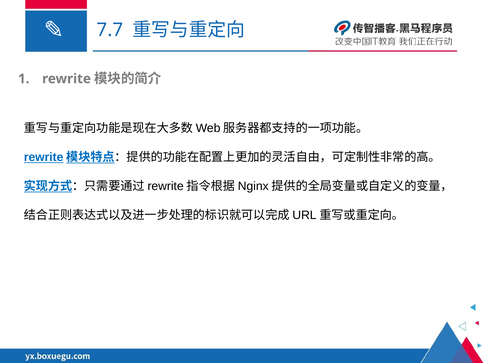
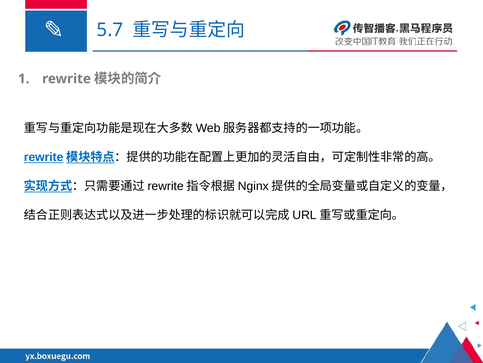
7.7: 7.7 -> 5.7
